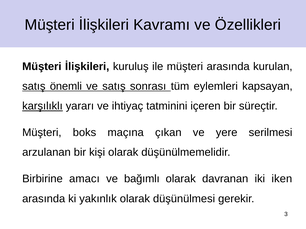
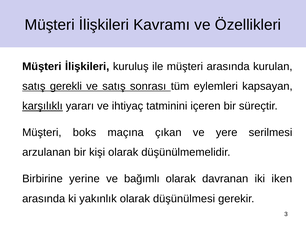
önemli: önemli -> gerekli
amacı: amacı -> yerine
